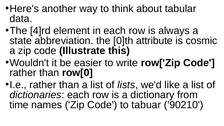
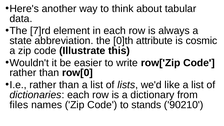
4]rd: 4]rd -> 7]rd
time: time -> files
tabuar: tabuar -> stands
